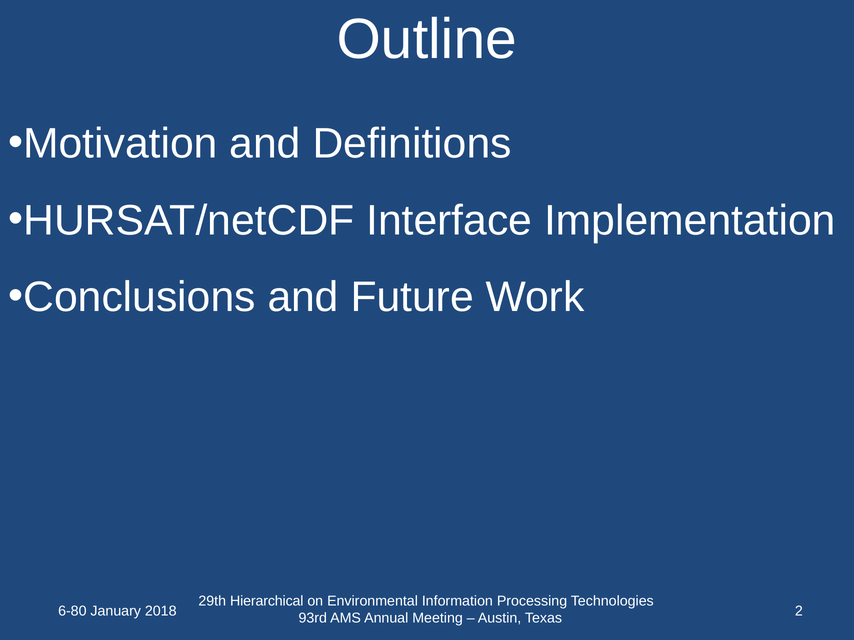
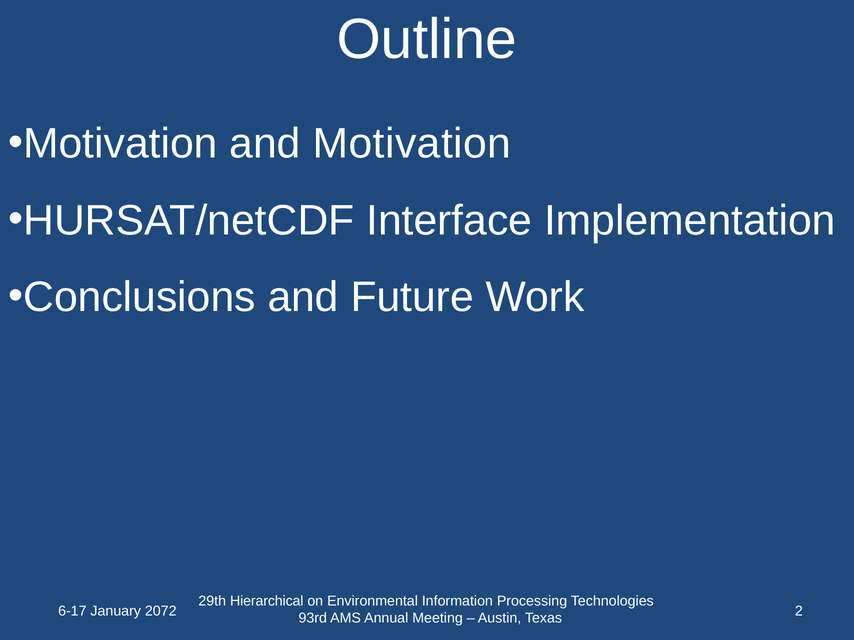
and Definitions: Definitions -> Motivation
6-80: 6-80 -> 6-17
2018: 2018 -> 2072
